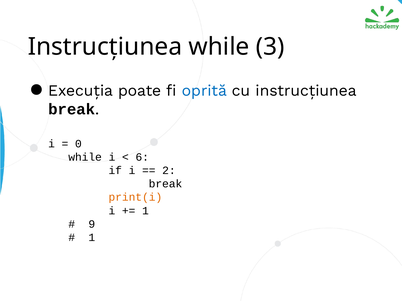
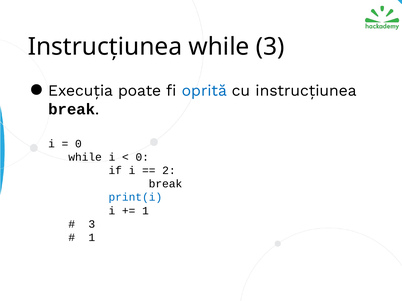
6 at (142, 157): 6 -> 0
print(i colour: orange -> blue
9 at (92, 224): 9 -> 3
